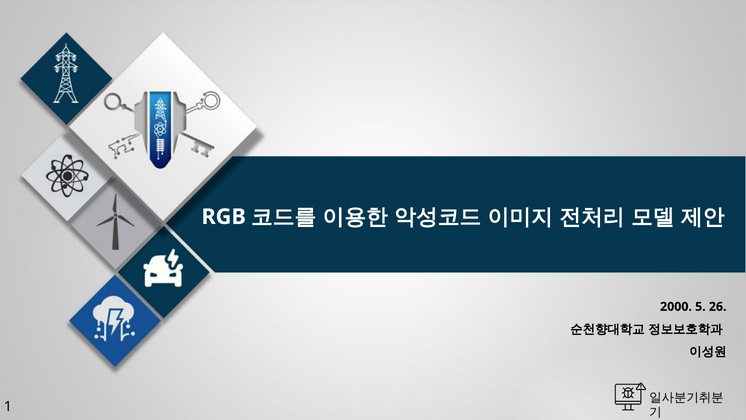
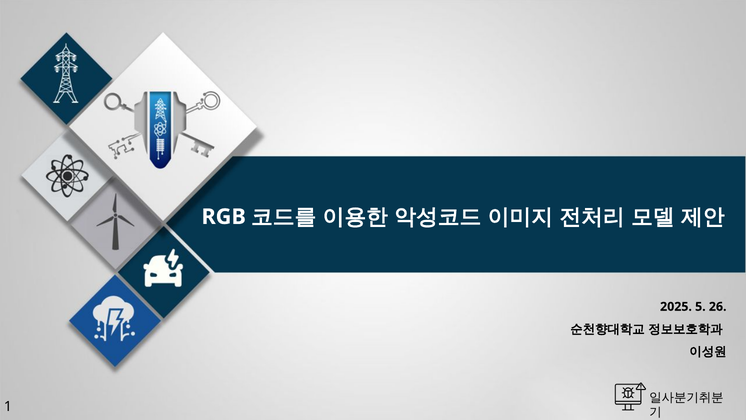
2000: 2000 -> 2025
